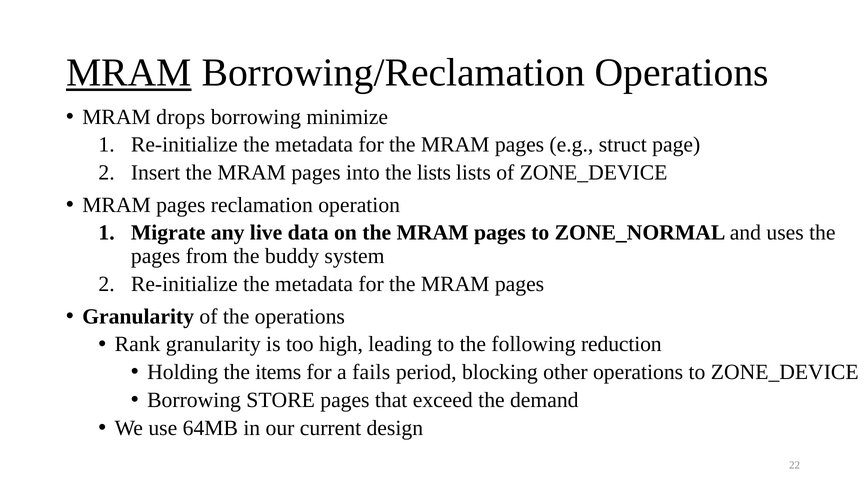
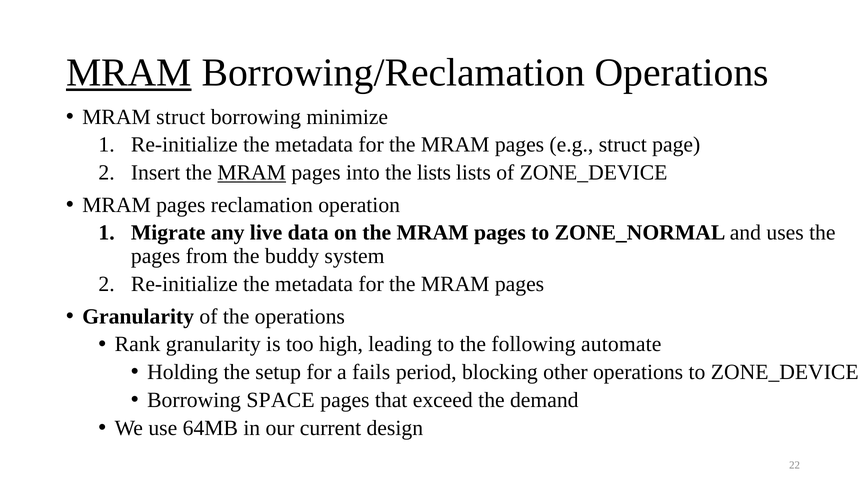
MRAM drops: drops -> struct
MRAM at (252, 173) underline: none -> present
reduction: reduction -> automate
items: items -> setup
STORE: STORE -> SPACE
